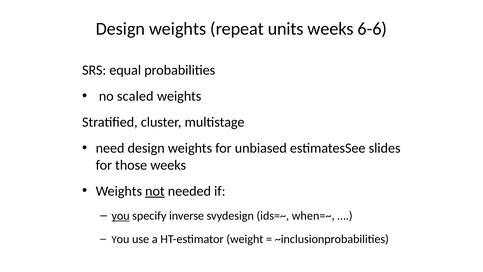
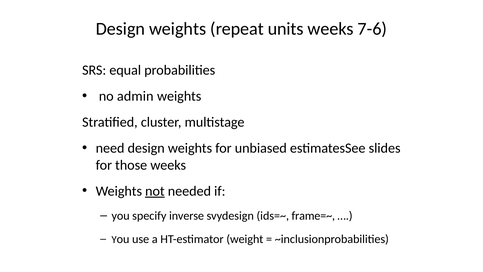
6-6: 6-6 -> 7-6
scaled: scaled -> admin
you underline: present -> none
when=~: when=~ -> frame=~
